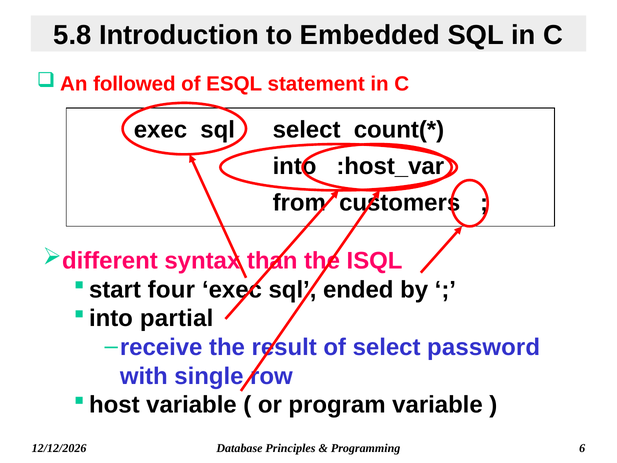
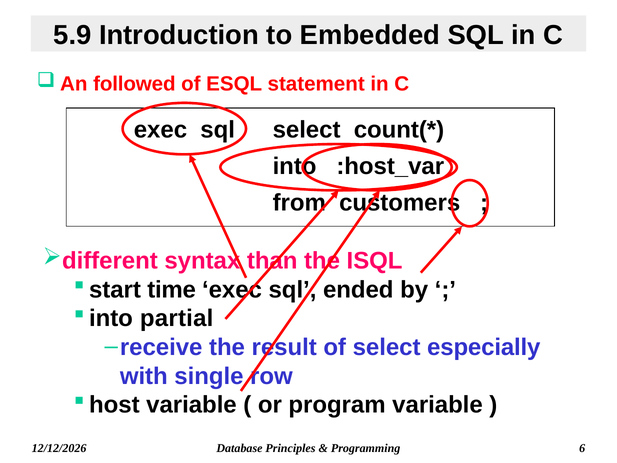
5.8: 5.8 -> 5.9
four: four -> time
password: password -> especially
